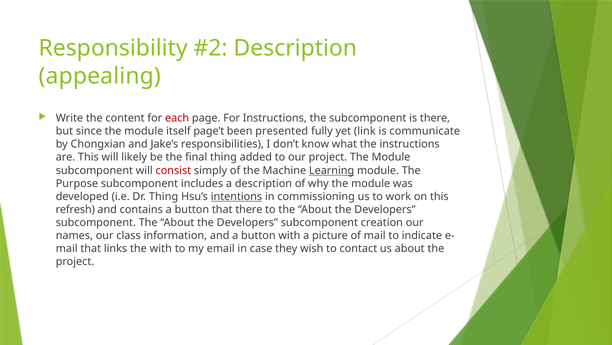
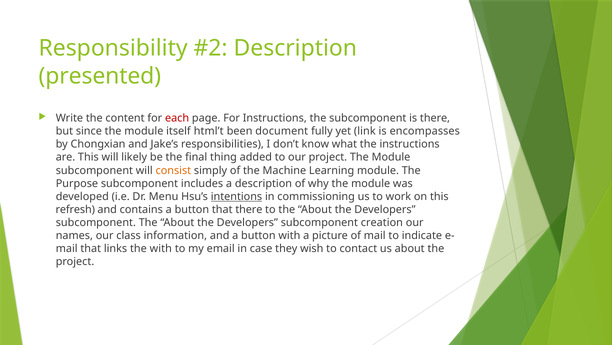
appealing: appealing -> presented
page’t: page’t -> html’t
presented: presented -> document
communicate: communicate -> encompasses
consist colour: red -> orange
Learning underline: present -> none
Dr Thing: Thing -> Menu
